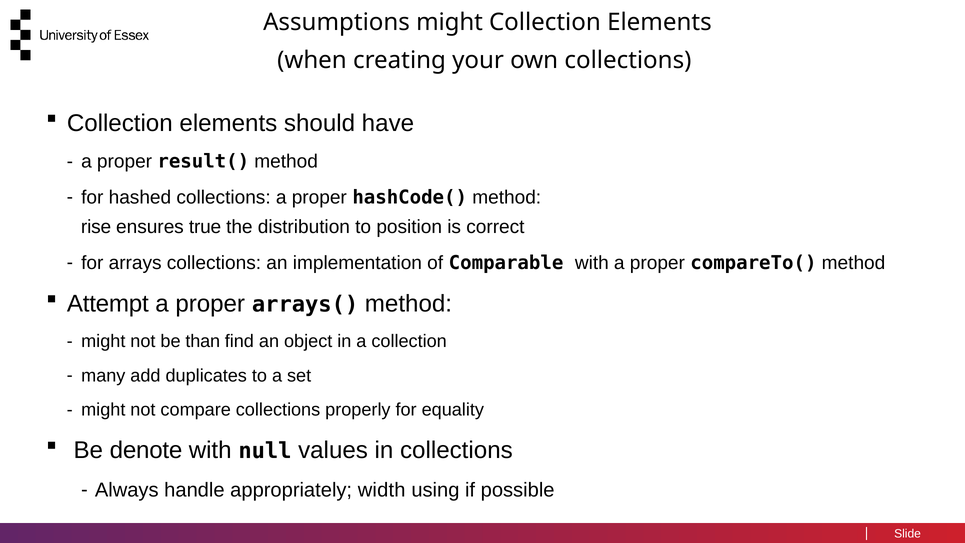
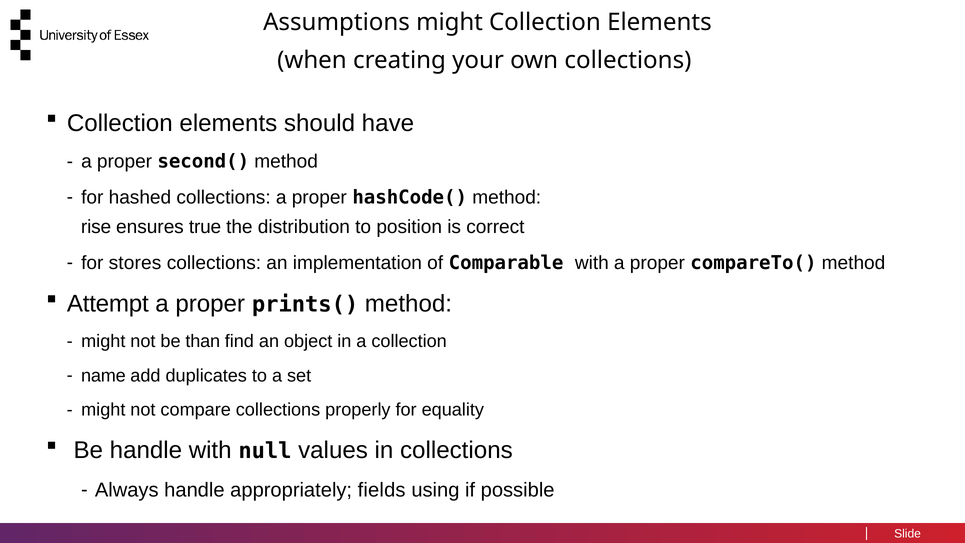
result(: result( -> second(
arrays: arrays -> stores
arrays(: arrays( -> prints(
many: many -> name
Be denote: denote -> handle
width: width -> fields
